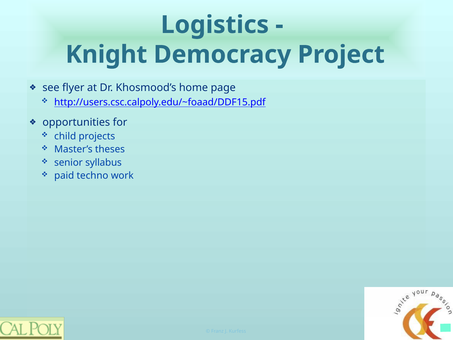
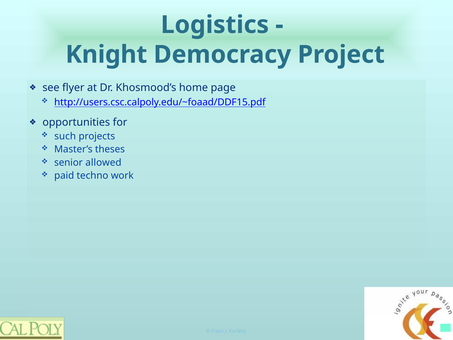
child: child -> such
syllabus: syllabus -> allowed
